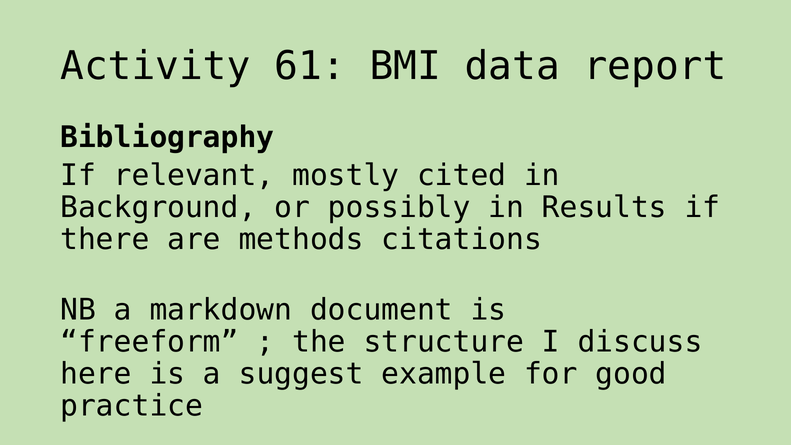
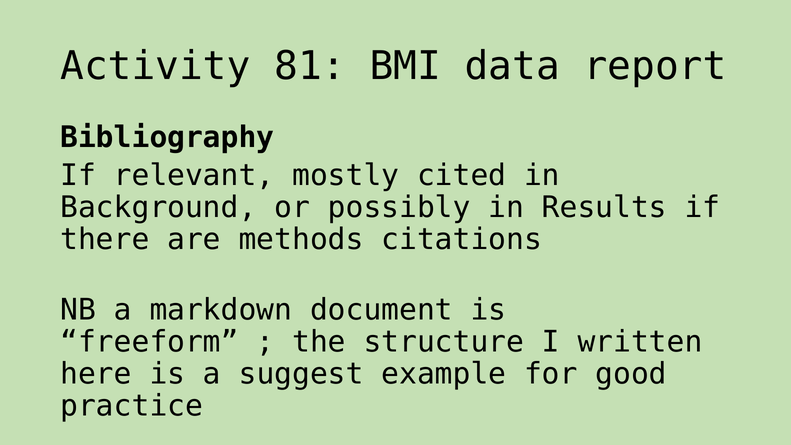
61: 61 -> 81
discuss: discuss -> written
